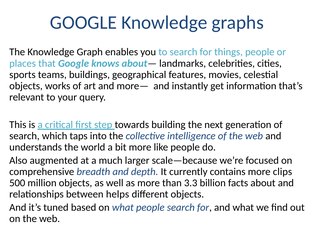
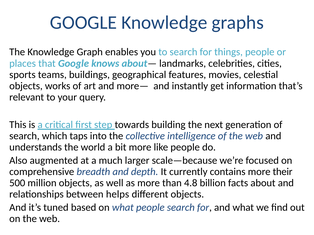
clips: clips -> their
3.3: 3.3 -> 4.8
